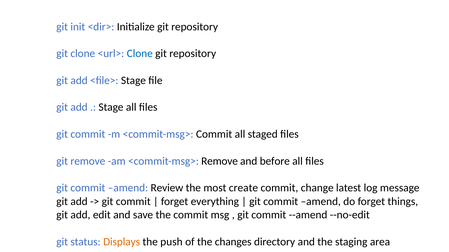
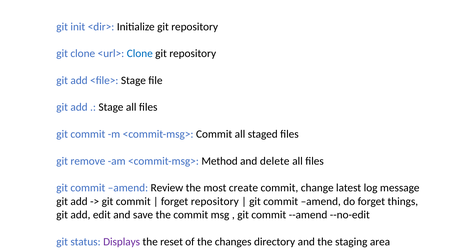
<commit-msg> Remove: Remove -> Method
before: before -> delete
forget everything: everything -> repository
Displays colour: orange -> purple
push: push -> reset
